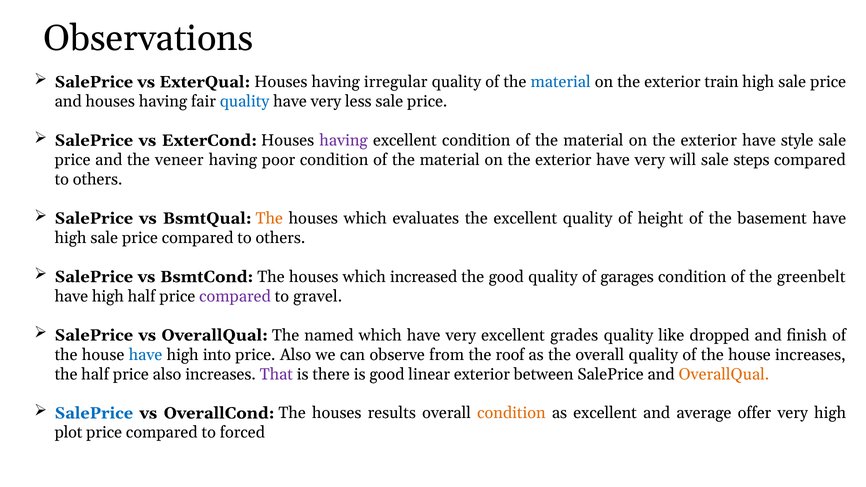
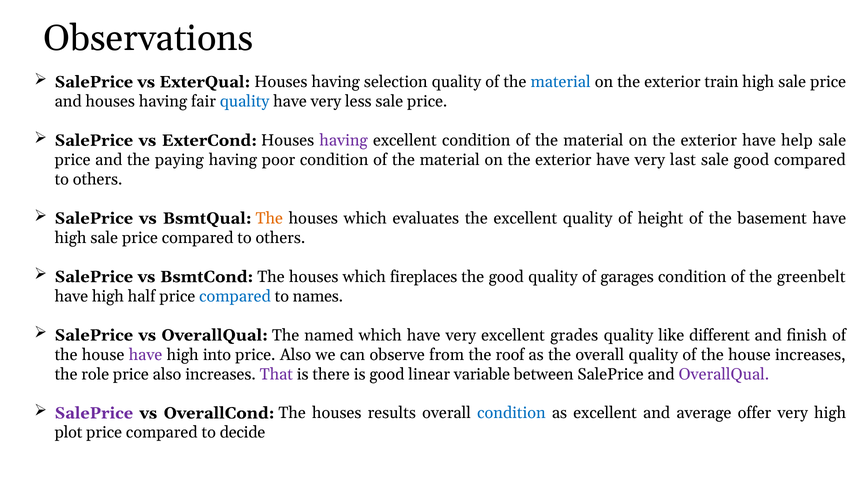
irregular: irregular -> selection
style: style -> help
veneer: veneer -> paying
will: will -> last
sale steps: steps -> good
increased: increased -> fireplaces
compared at (235, 296) colour: purple -> blue
gravel: gravel -> names
dropped: dropped -> different
have at (146, 355) colour: blue -> purple
the half: half -> role
linear exterior: exterior -> variable
OverallQual at (724, 374) colour: orange -> purple
SalePrice at (94, 413) colour: blue -> purple
condition at (511, 413) colour: orange -> blue
forced: forced -> decide
